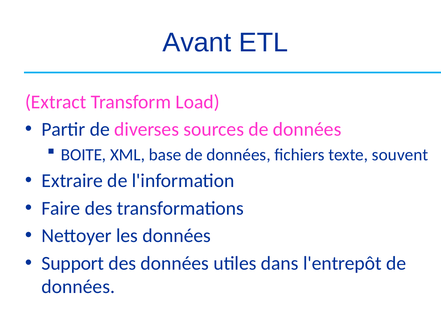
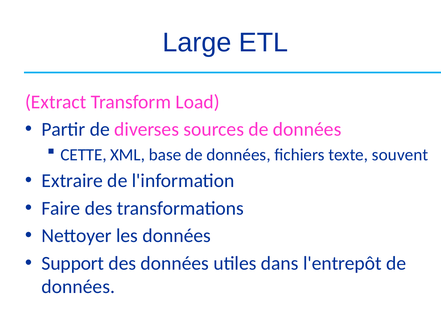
Avant: Avant -> Large
BOITE: BOITE -> CETTE
